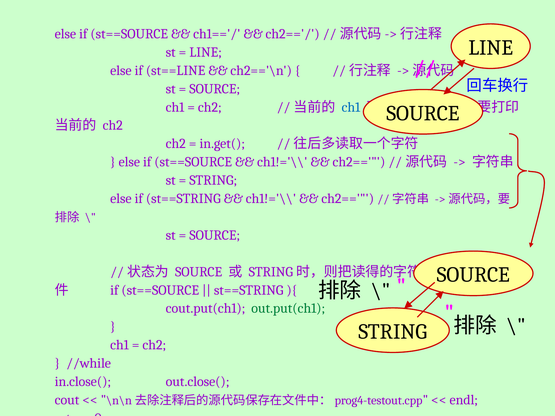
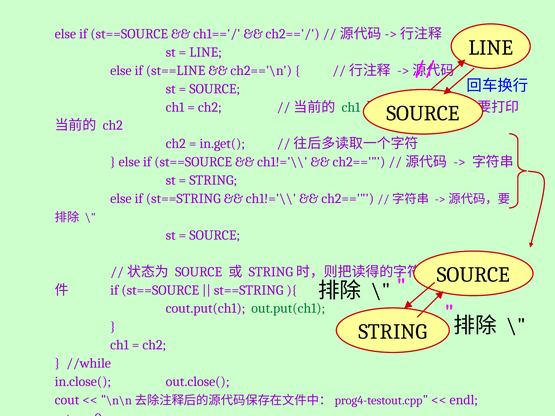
ch1 at (351, 107) colour: blue -> green
